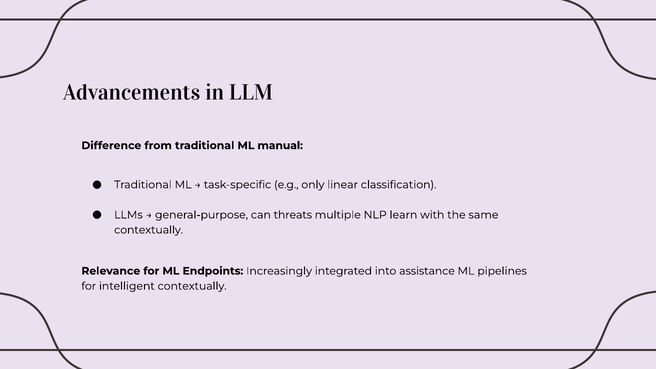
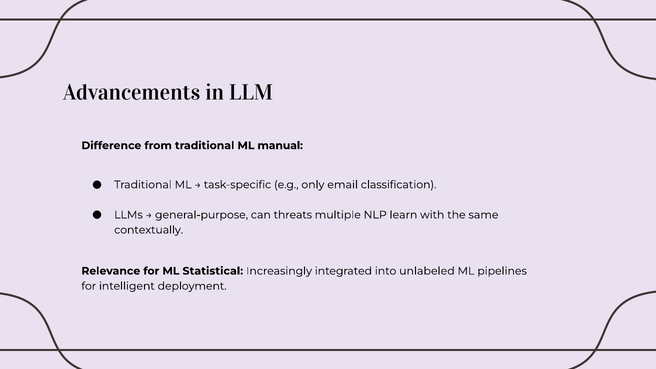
linear: linear -> email
Endpoints: Endpoints -> Statistical
assistance: assistance -> unlabeled
intelligent contextually: contextually -> deployment
